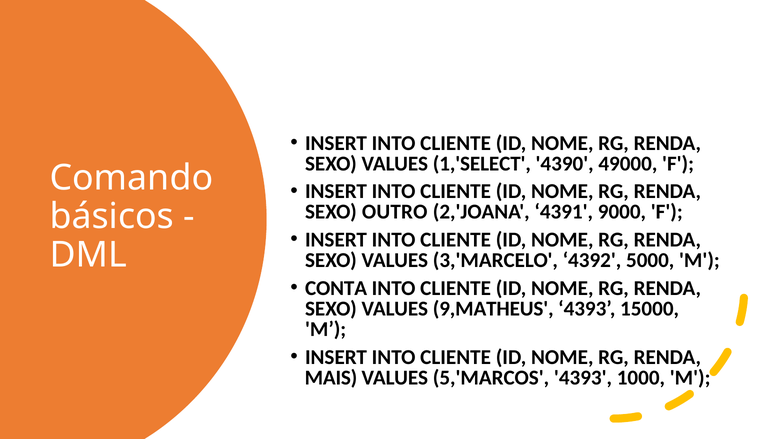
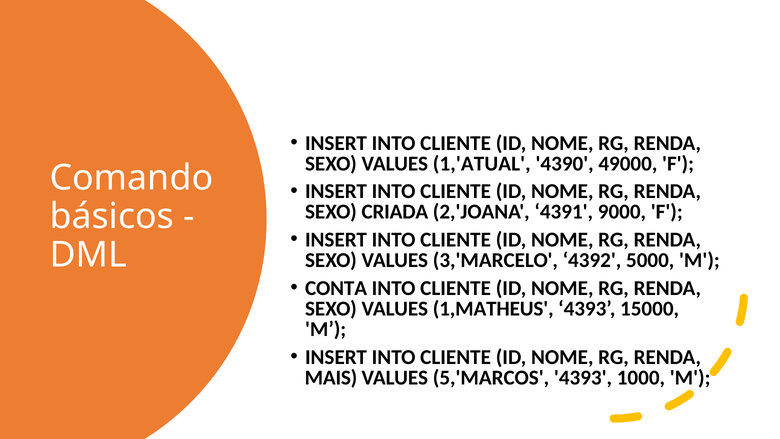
1,'SELECT: 1,'SELECT -> 1,'ATUAL
OUTRO: OUTRO -> CRIADA
9,MATHEUS: 9,MATHEUS -> 1,MATHEUS
